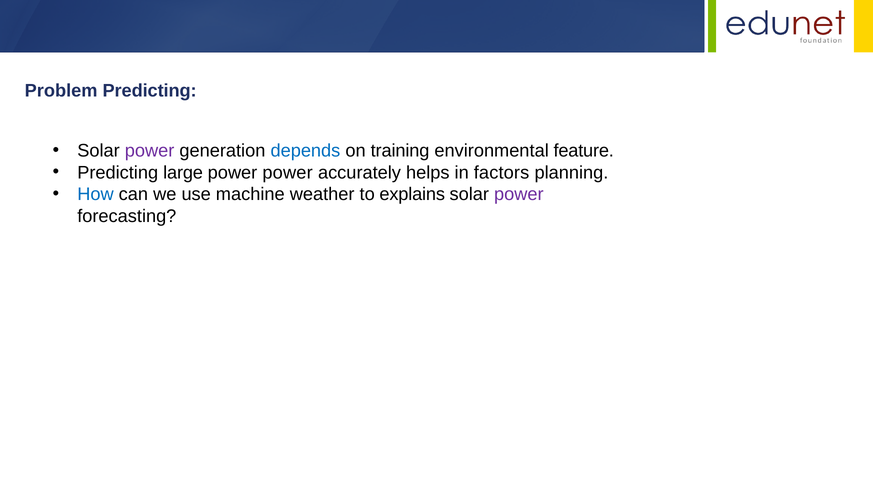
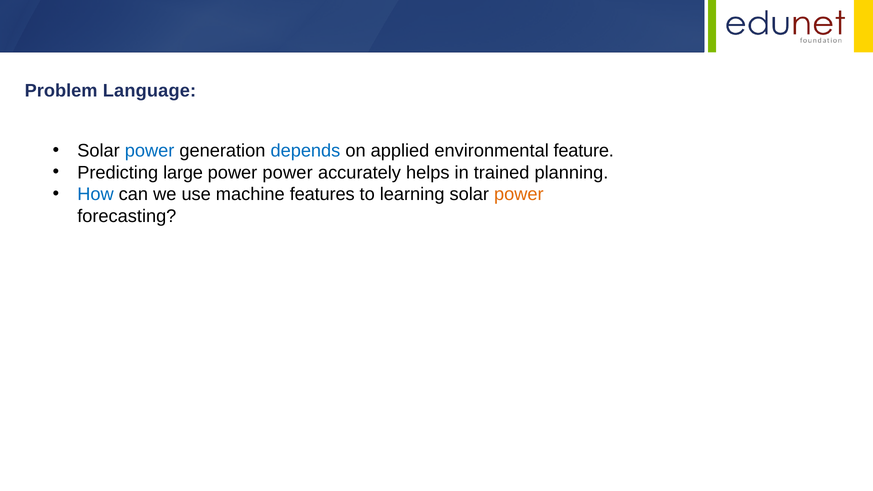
Problem Predicting: Predicting -> Language
power at (150, 151) colour: purple -> blue
training: training -> applied
factors: factors -> trained
weather: weather -> features
explains: explains -> learning
power at (519, 194) colour: purple -> orange
